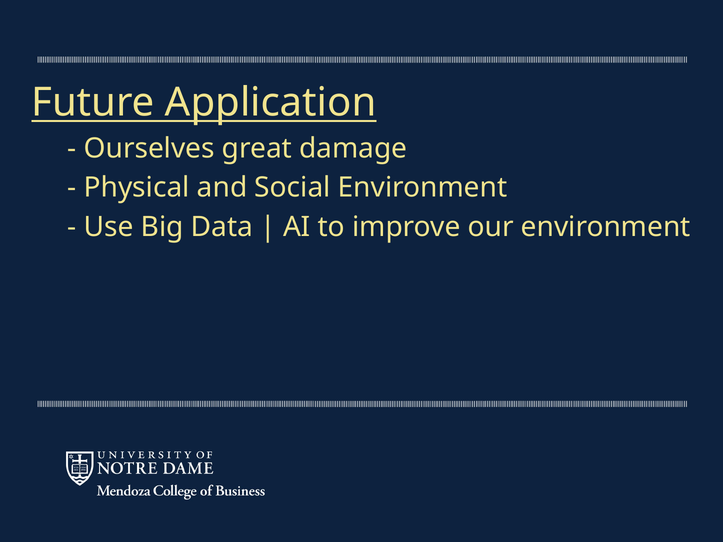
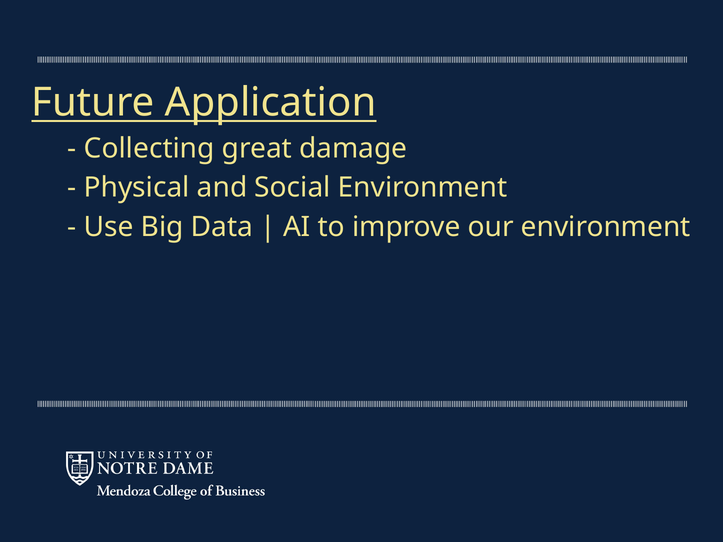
Ourselves: Ourselves -> Collecting
